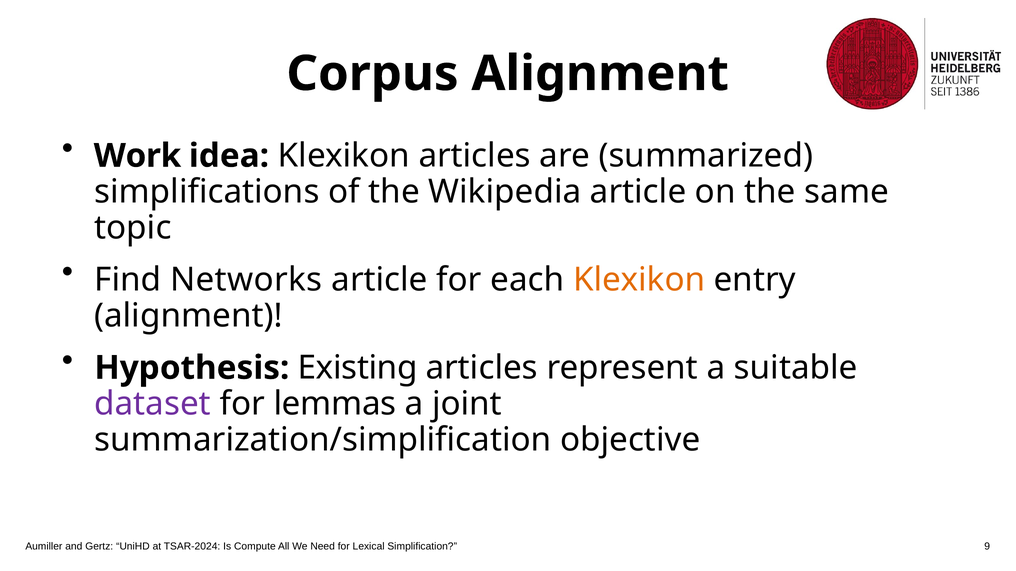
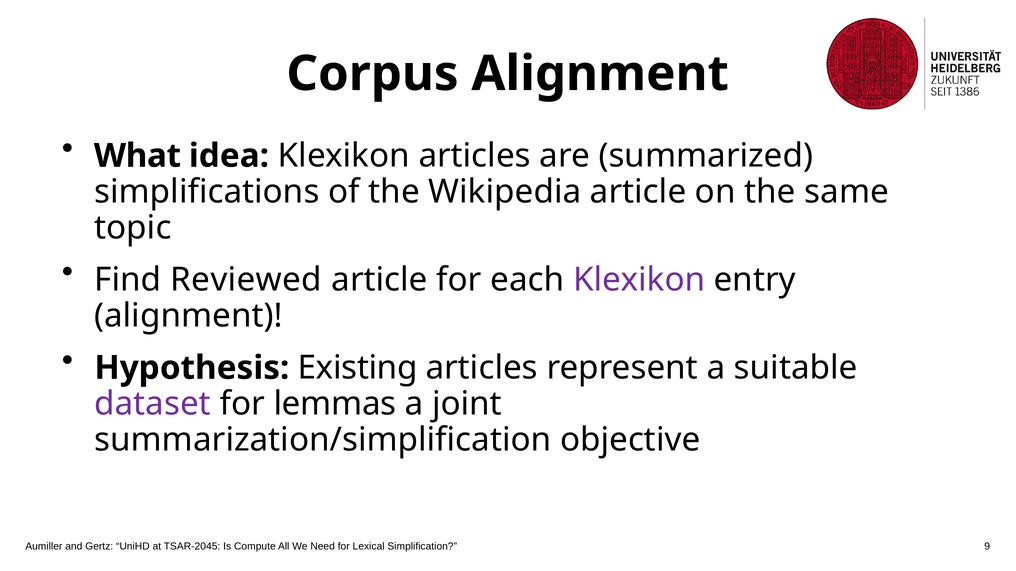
Work: Work -> What
Networks: Networks -> Reviewed
Klexikon at (639, 280) colour: orange -> purple
TSAR-2024: TSAR-2024 -> TSAR-2045
